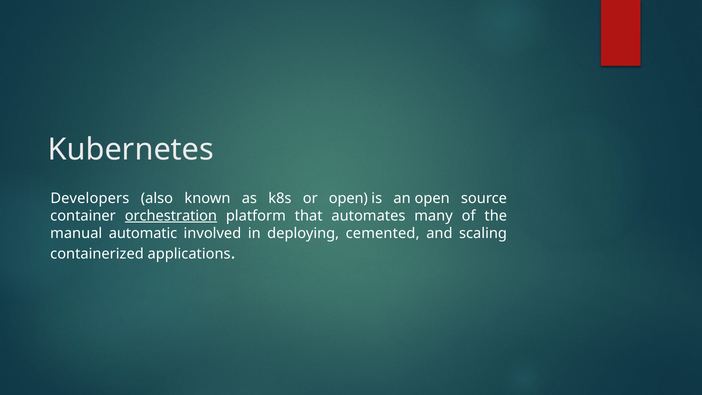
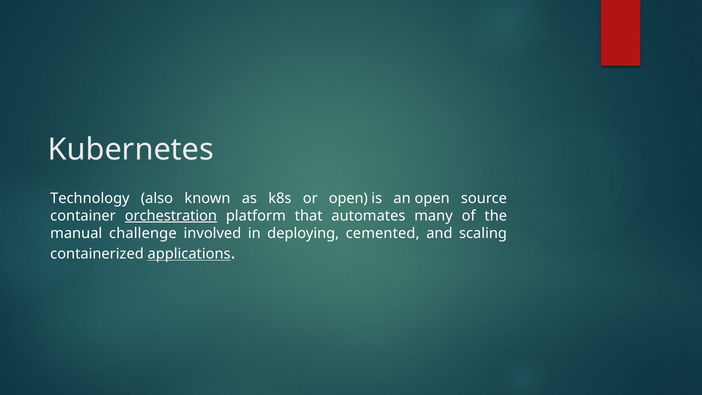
Developers: Developers -> Technology
automatic: automatic -> challenge
applications underline: none -> present
